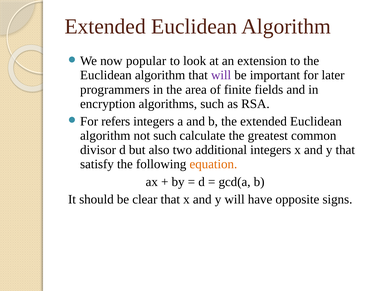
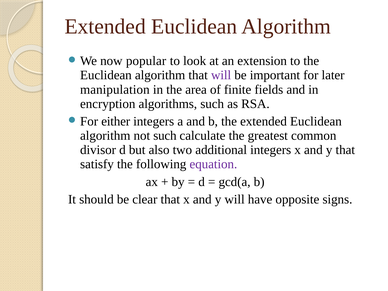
programmers: programmers -> manipulation
refers: refers -> either
equation colour: orange -> purple
